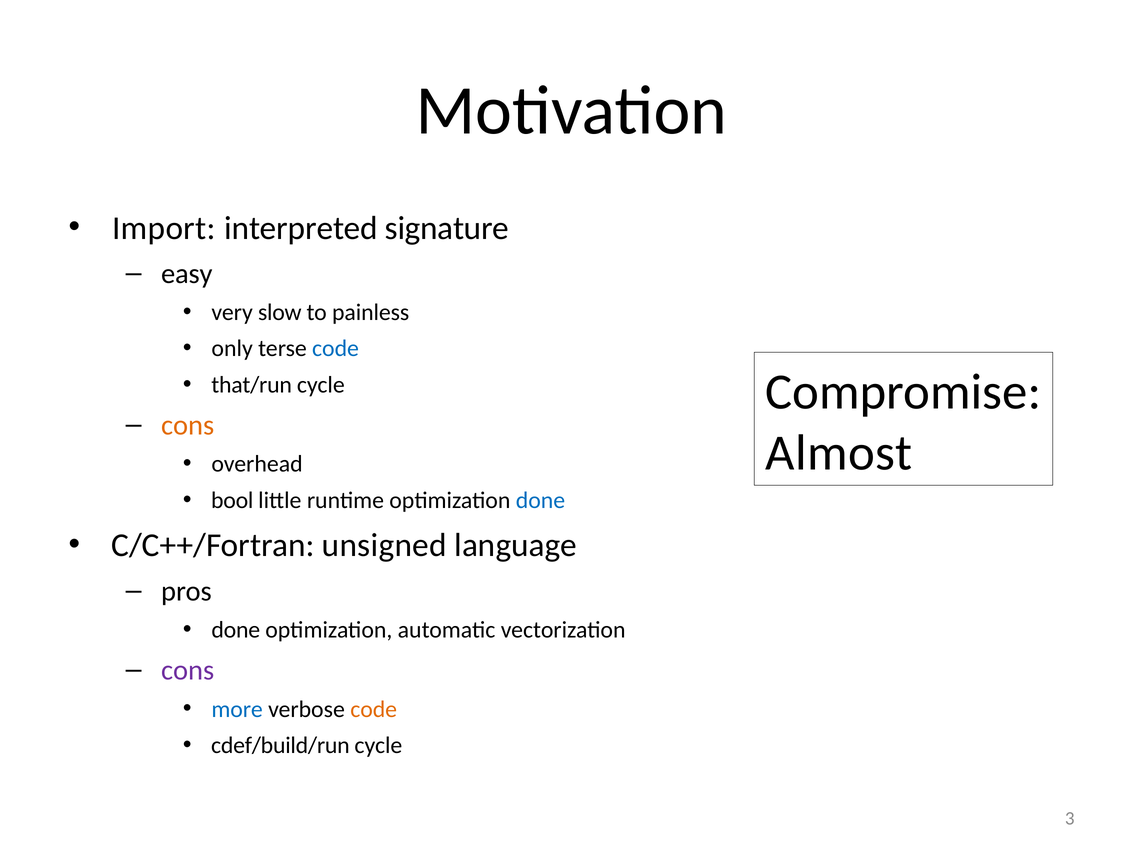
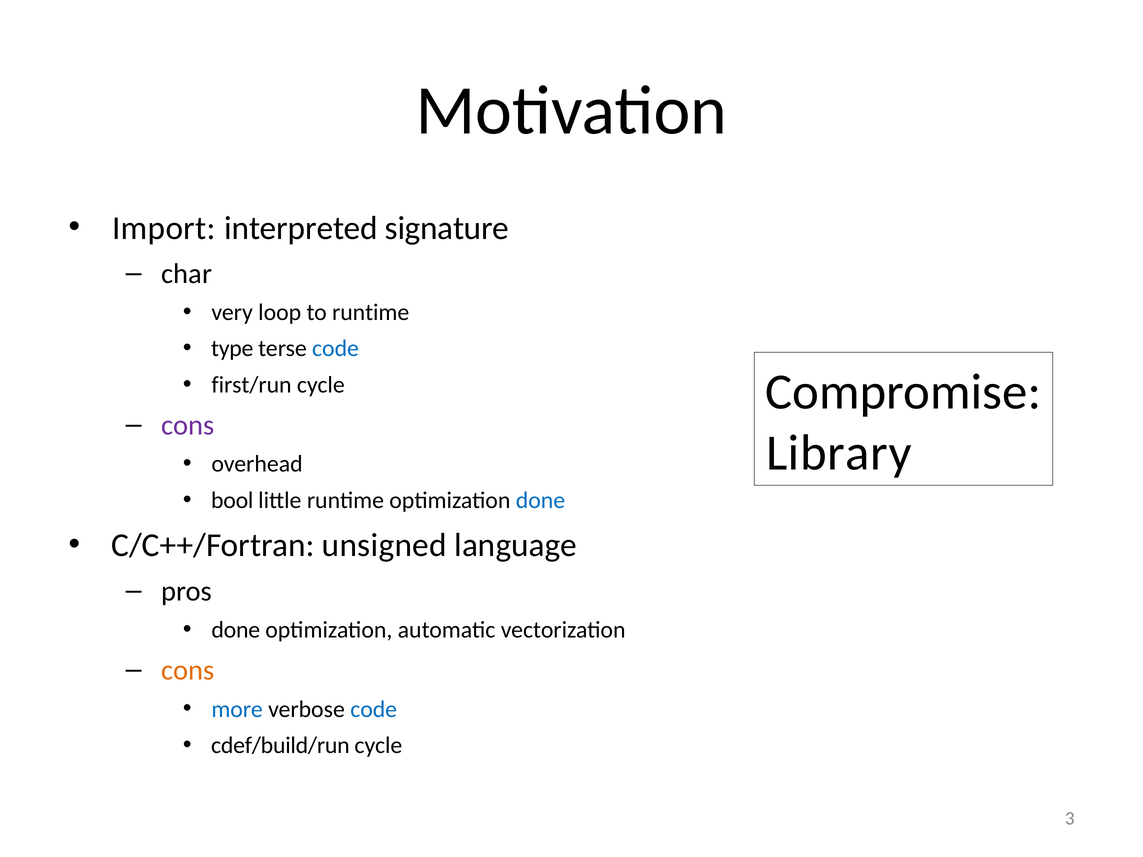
easy: easy -> char
slow: slow -> loop
to painless: painless -> runtime
only: only -> type
that/run: that/run -> first/run
cons at (188, 426) colour: orange -> purple
Almost: Almost -> Library
cons at (188, 671) colour: purple -> orange
code at (374, 709) colour: orange -> blue
